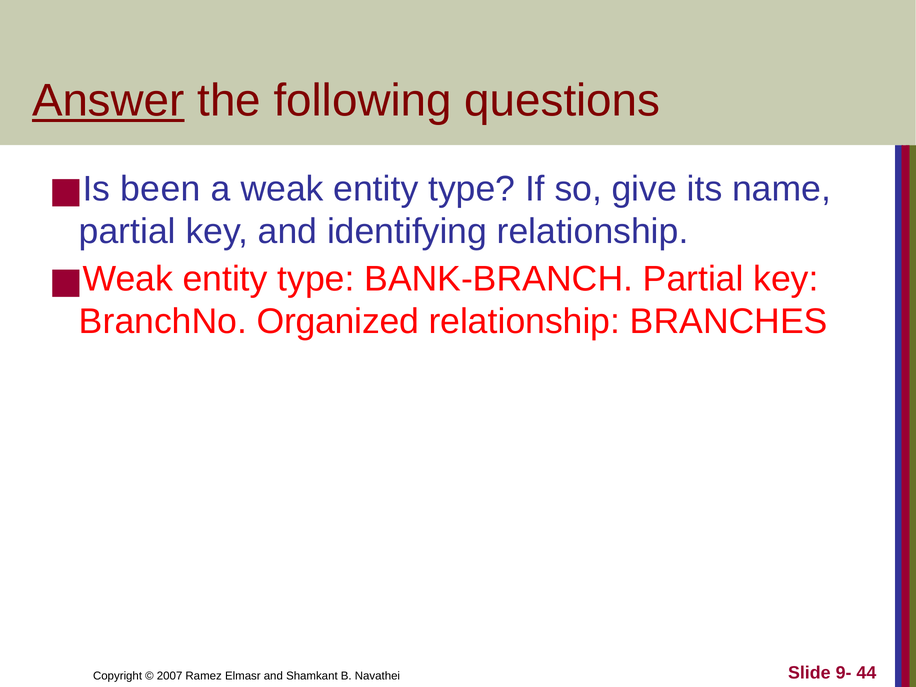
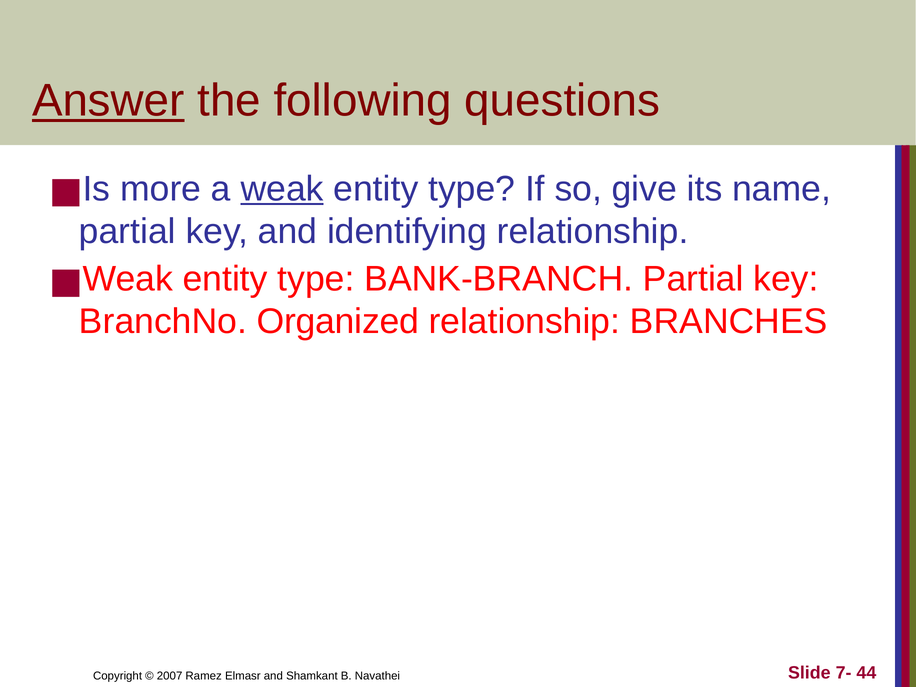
been: been -> more
weak at (282, 189) underline: none -> present
9-: 9- -> 7-
